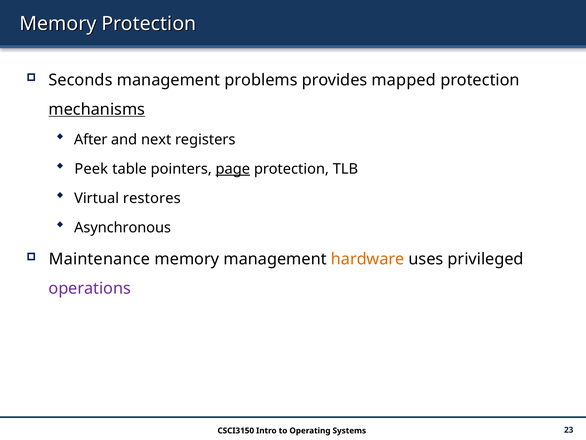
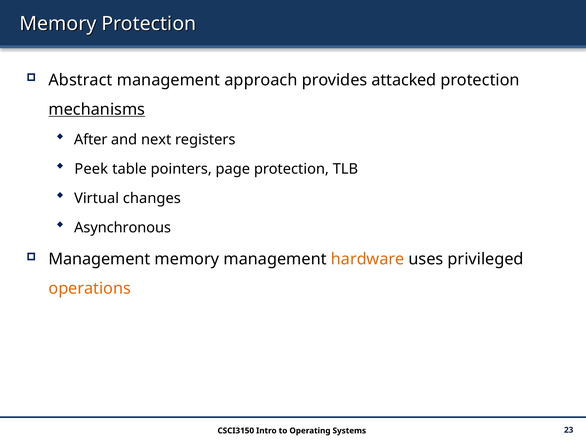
Seconds: Seconds -> Abstract
problems: problems -> approach
mapped: mapped -> attacked
page underline: present -> none
restores: restores -> changes
Maintenance at (99, 259): Maintenance -> Management
operations colour: purple -> orange
